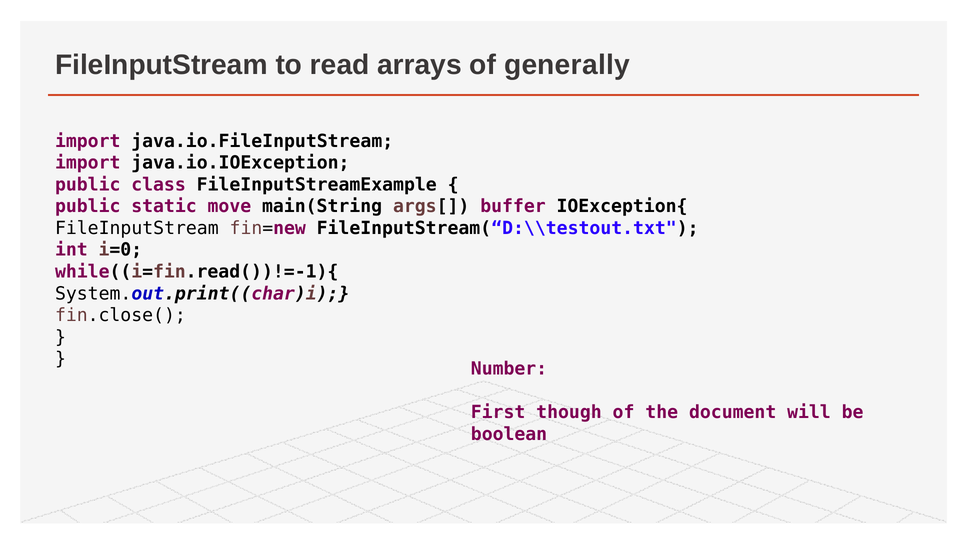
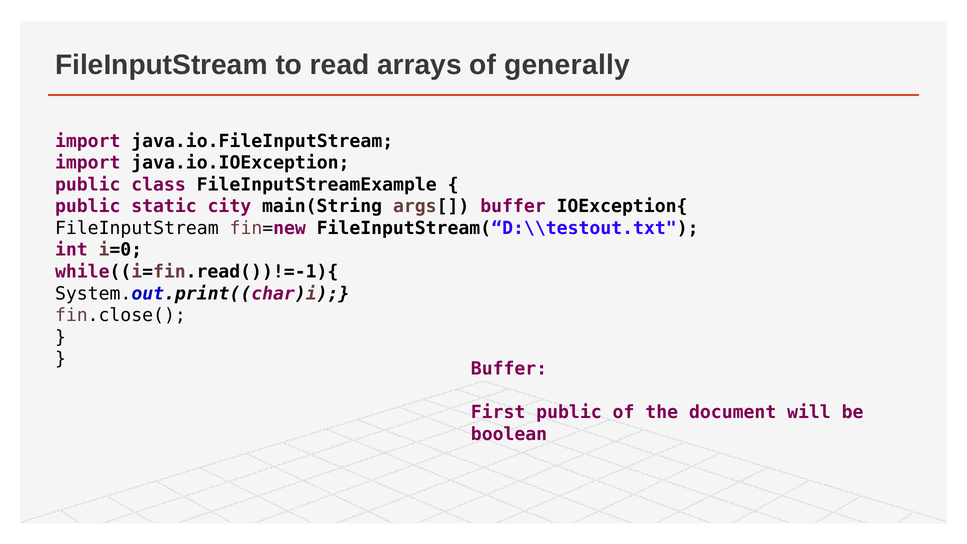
move: move -> city
Number at (509, 369): Number -> Buffer
First though: though -> public
